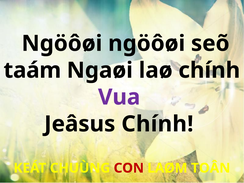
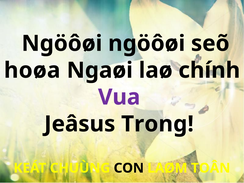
taám: taám -> hoøa
Jeâsus Chính: Chính -> Trong
CON colour: red -> black
